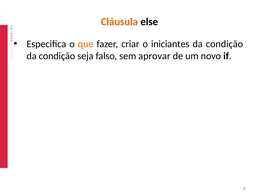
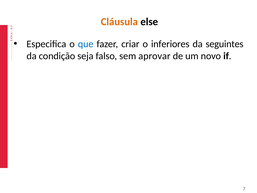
que colour: orange -> blue
iniciantes: iniciantes -> inferiores
condição at (224, 44): condição -> seguintes
